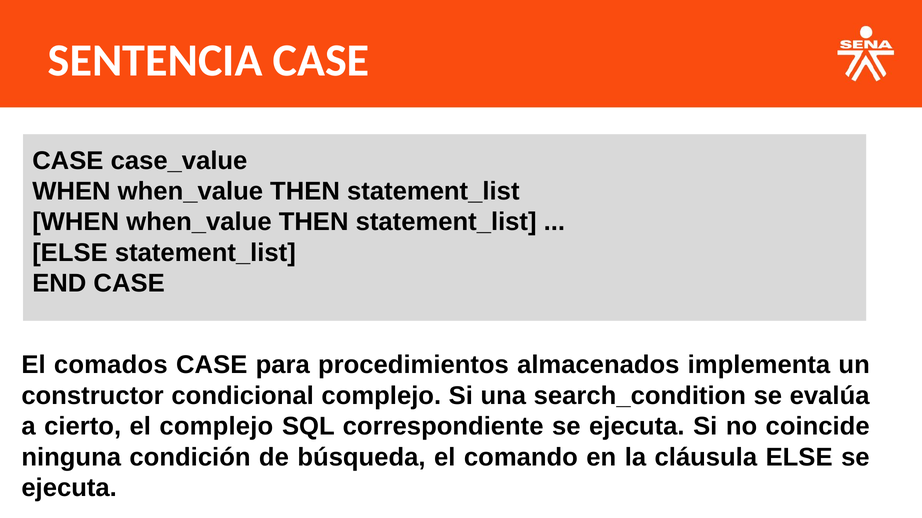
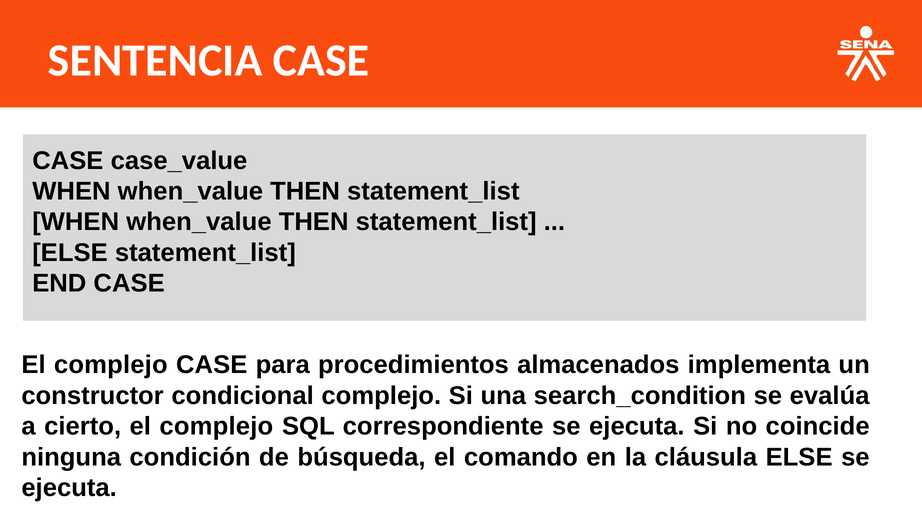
comados at (111, 365): comados -> complejo
